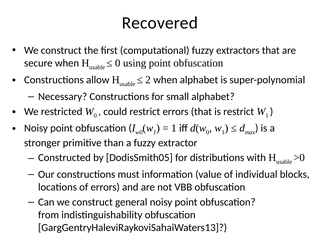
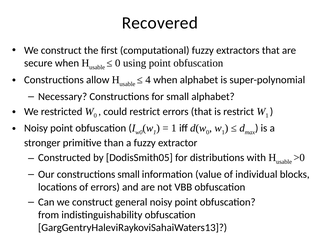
2: 2 -> 4
constructions must: must -> small
